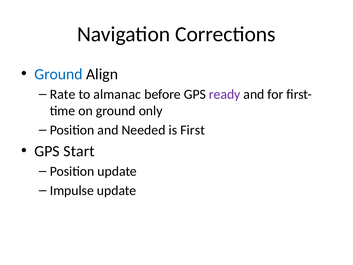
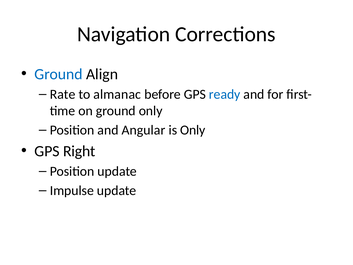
ready colour: purple -> blue
Needed: Needed -> Angular
is First: First -> Only
Start: Start -> Right
